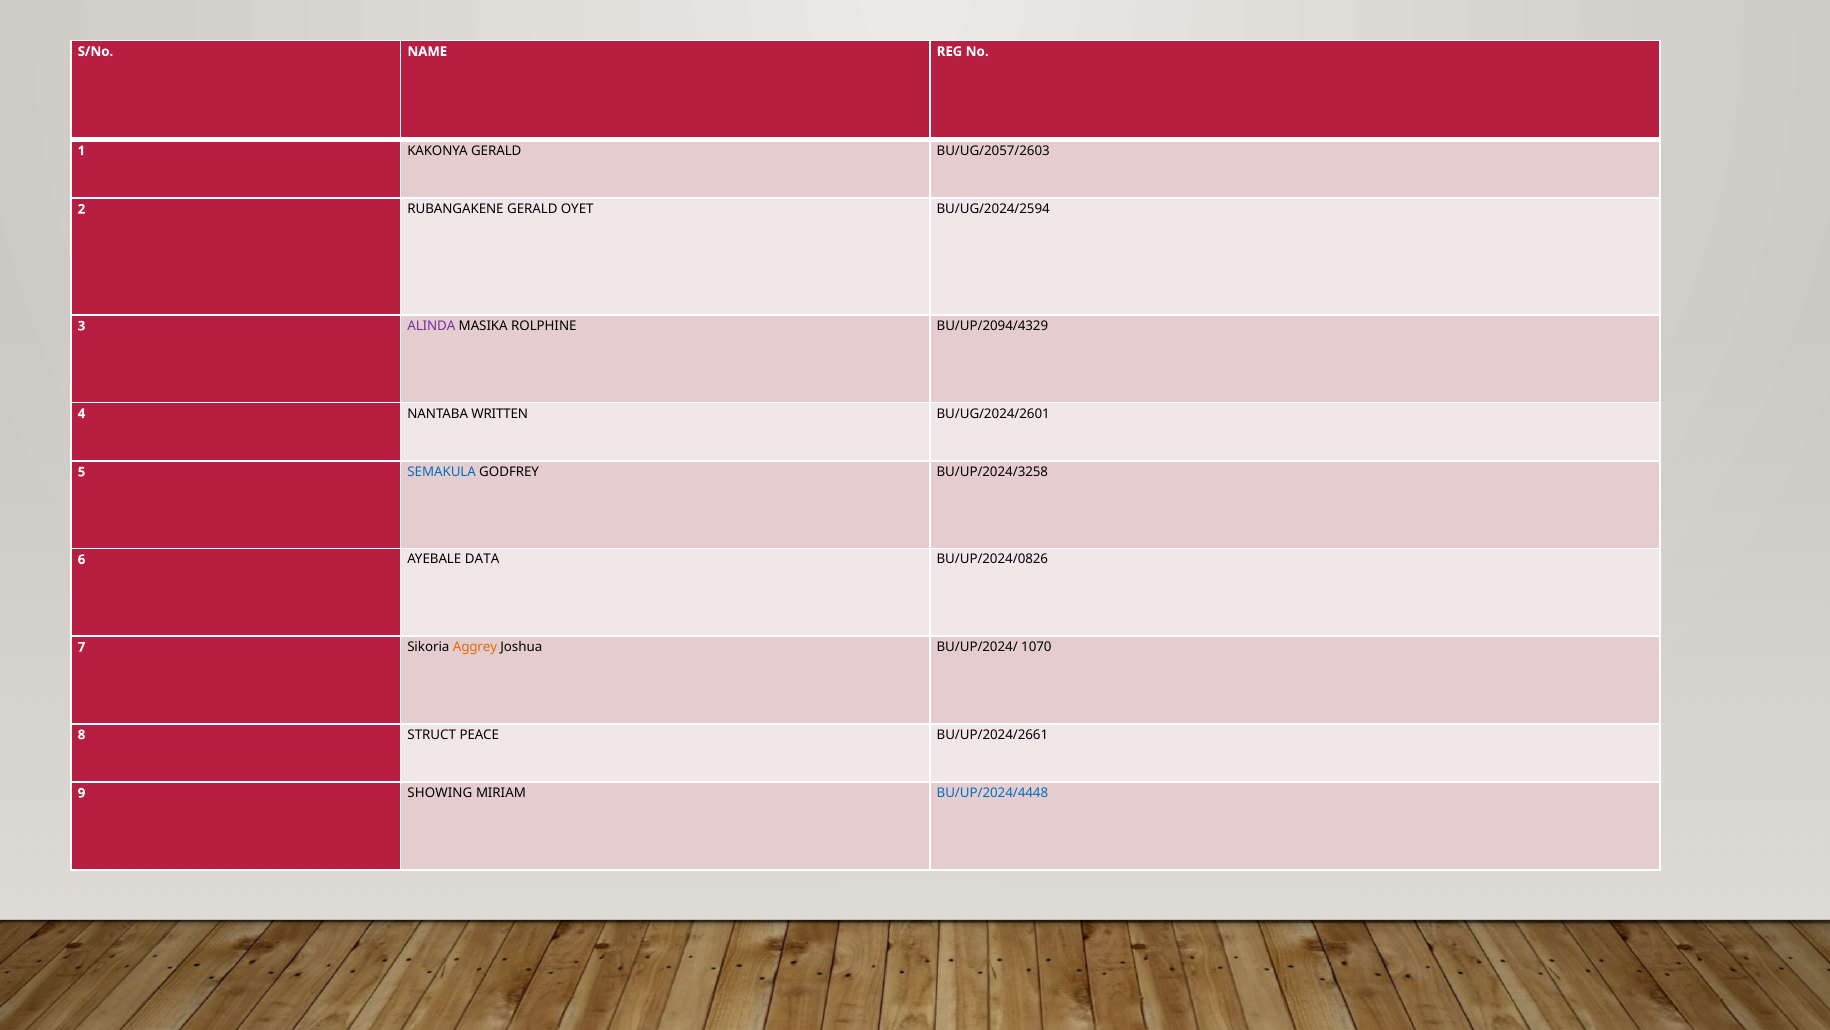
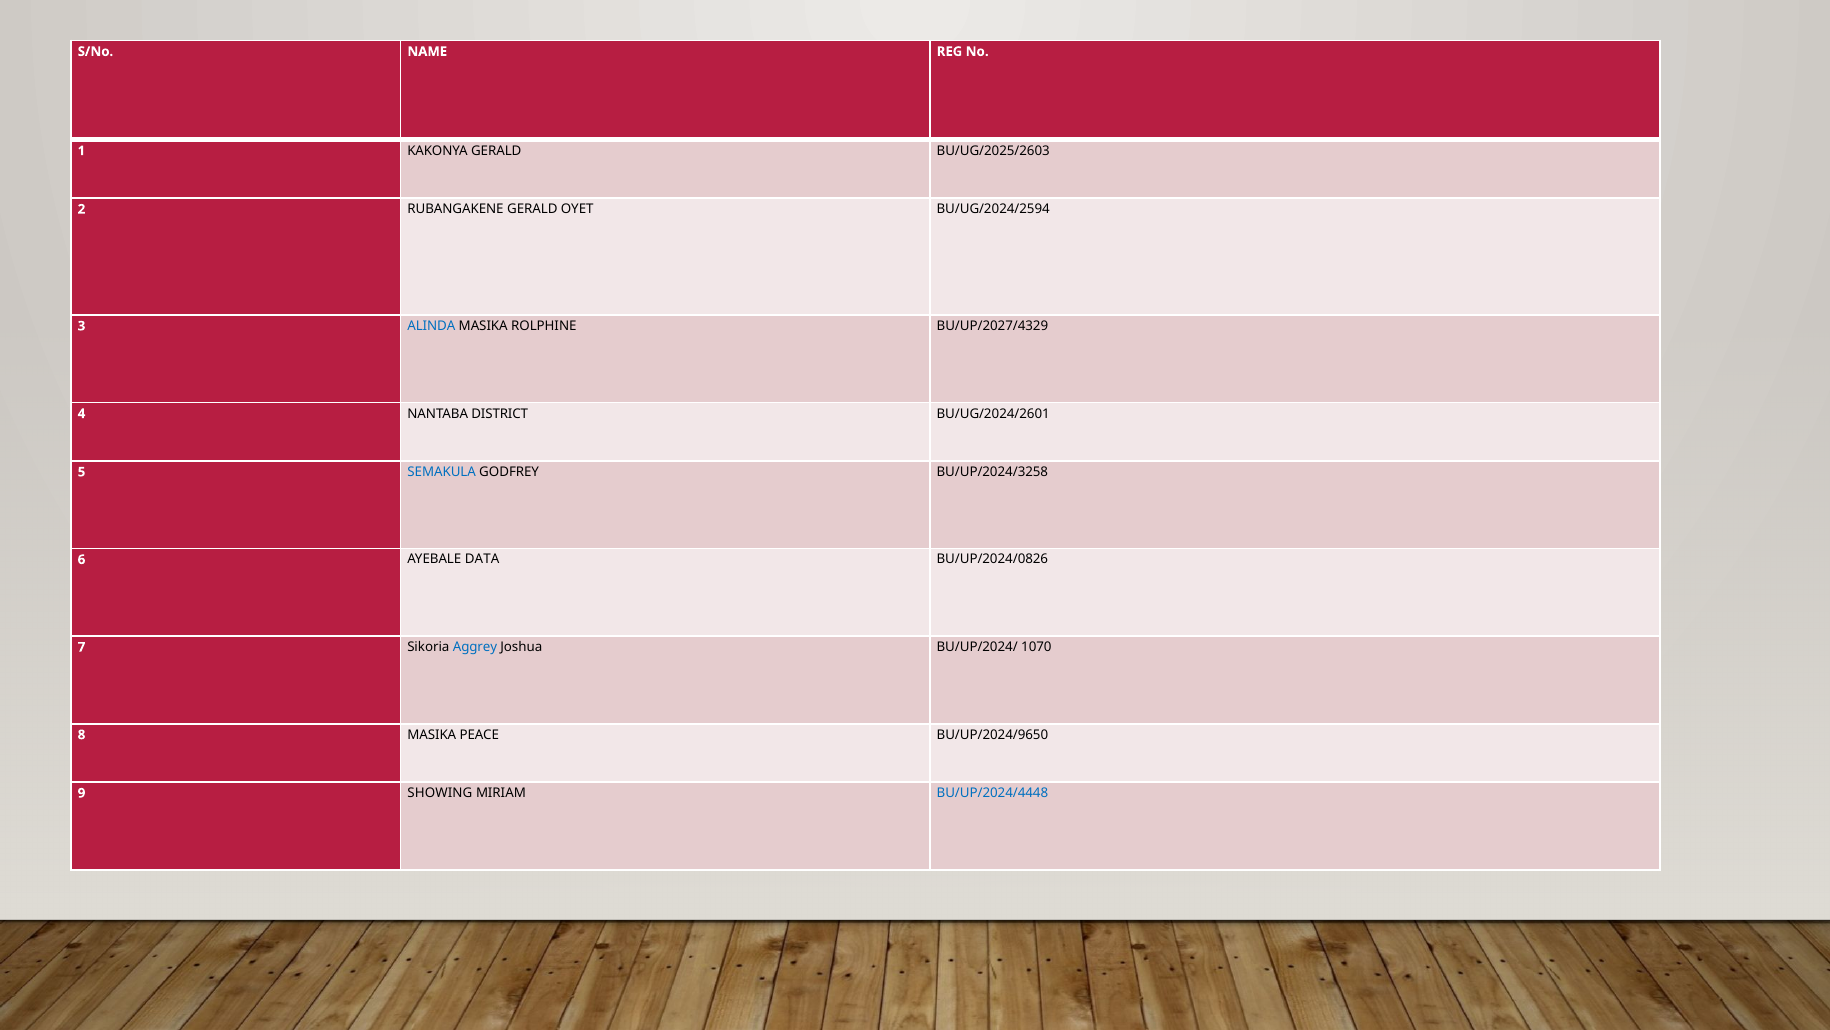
BU/UG/2057/2603: BU/UG/2057/2603 -> BU/UG/2025/2603
ALINDA colour: purple -> blue
BU/UP/2094/4329: BU/UP/2094/4329 -> BU/UP/2027/4329
WRITTEN: WRITTEN -> DISTRICT
Aggrey colour: orange -> blue
8 STRUCT: STRUCT -> MASIKA
BU/UP/2024/2661: BU/UP/2024/2661 -> BU/UP/2024/9650
